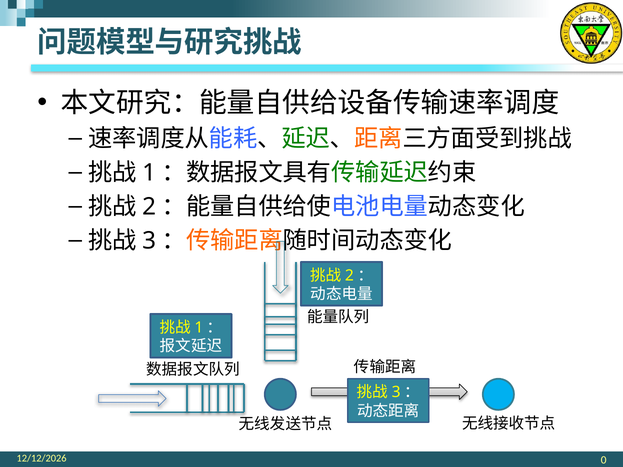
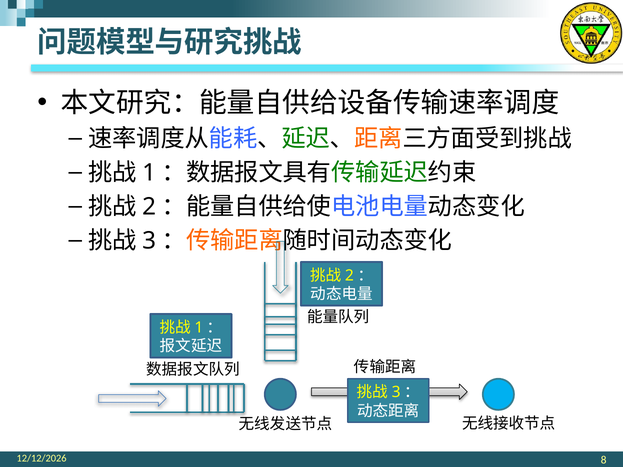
0: 0 -> 8
